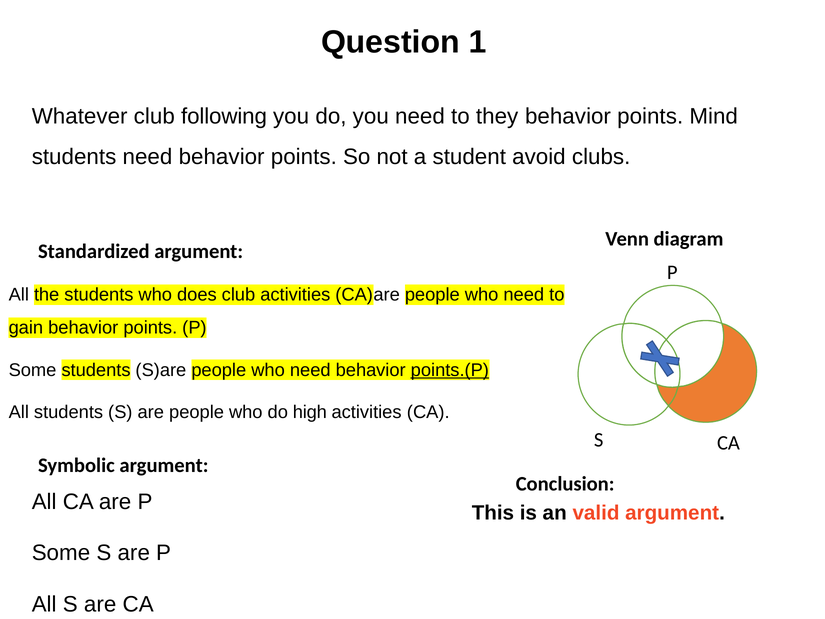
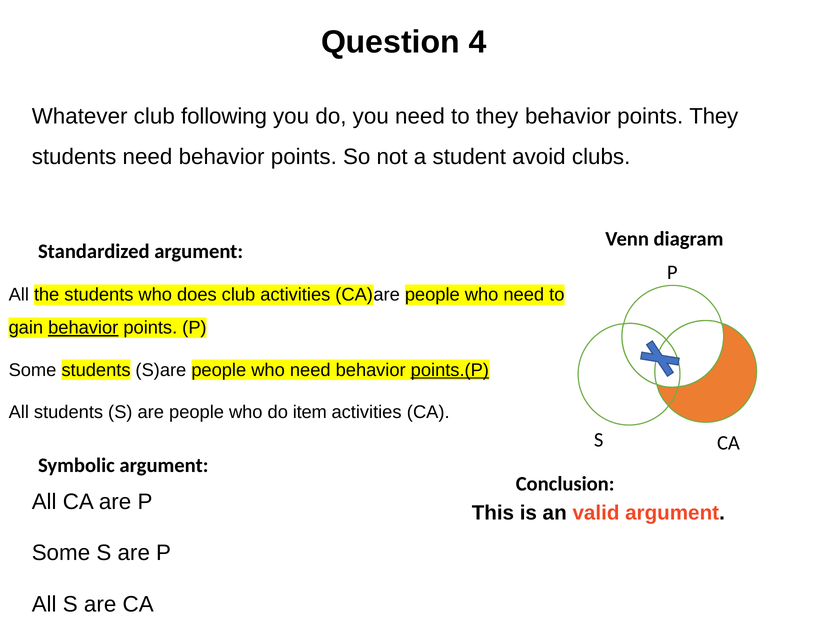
1: 1 -> 4
points Mind: Mind -> They
behavior at (83, 328) underline: none -> present
high: high -> item
